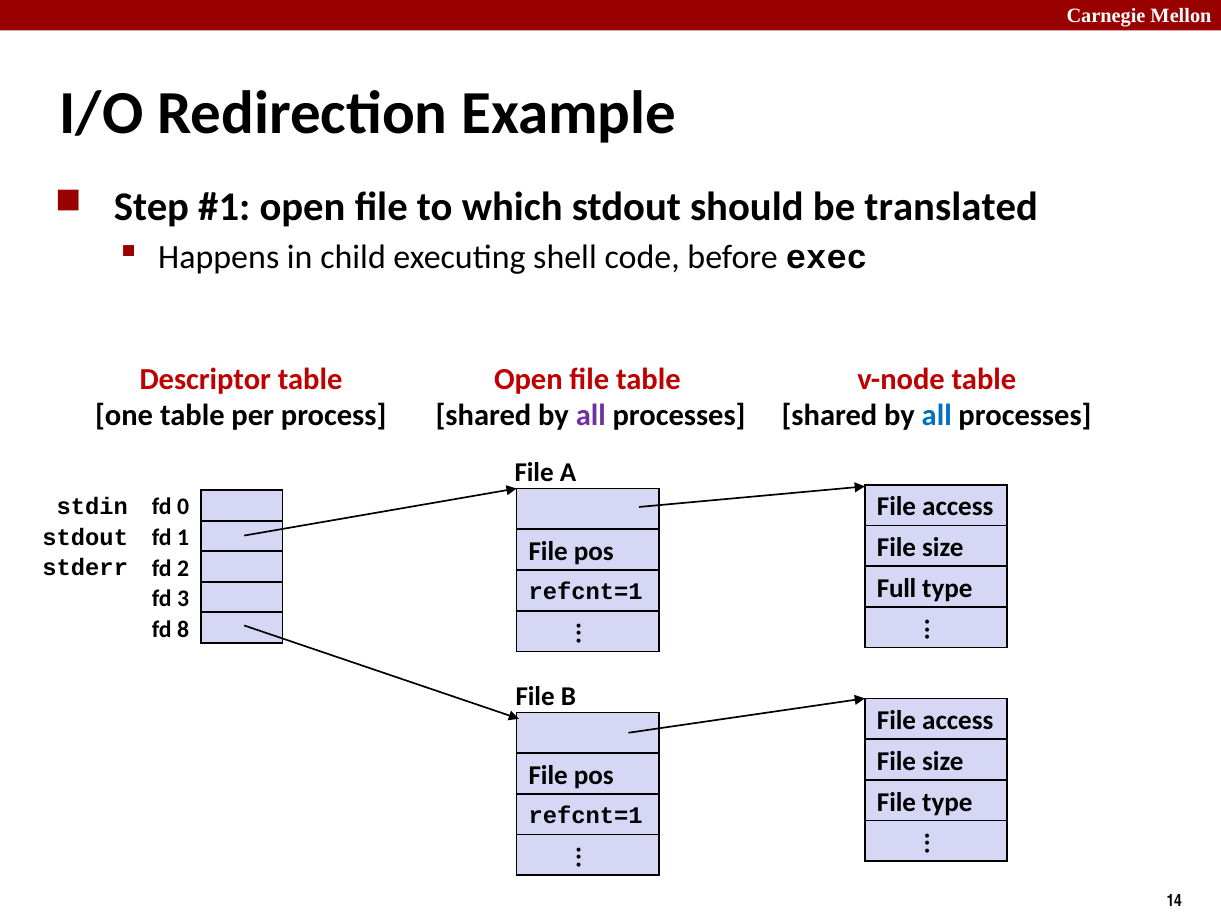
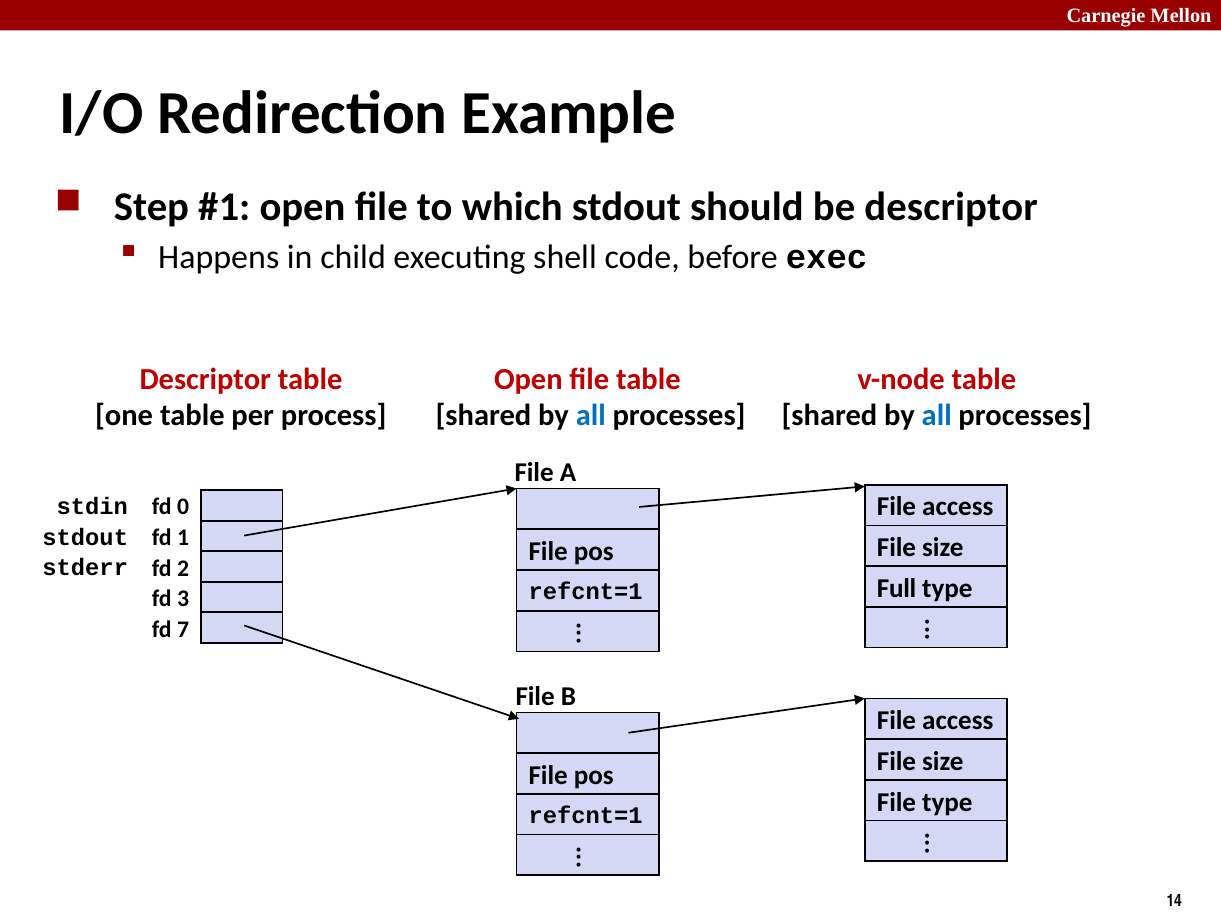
be translated: translated -> descriptor
all at (591, 416) colour: purple -> blue
8: 8 -> 7
